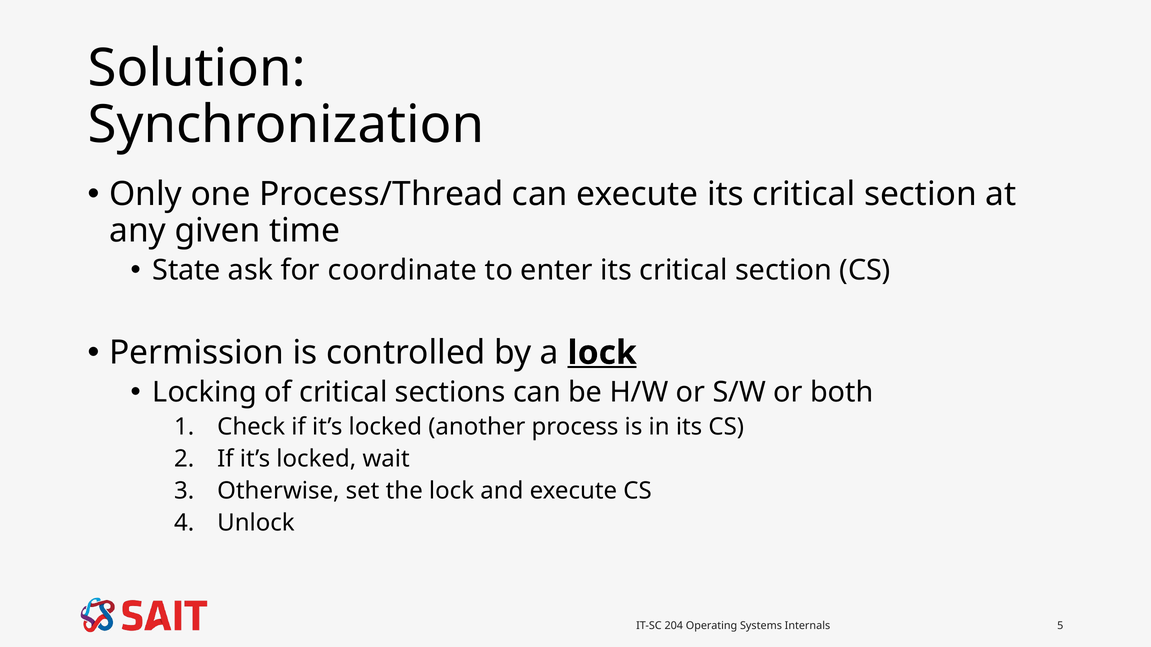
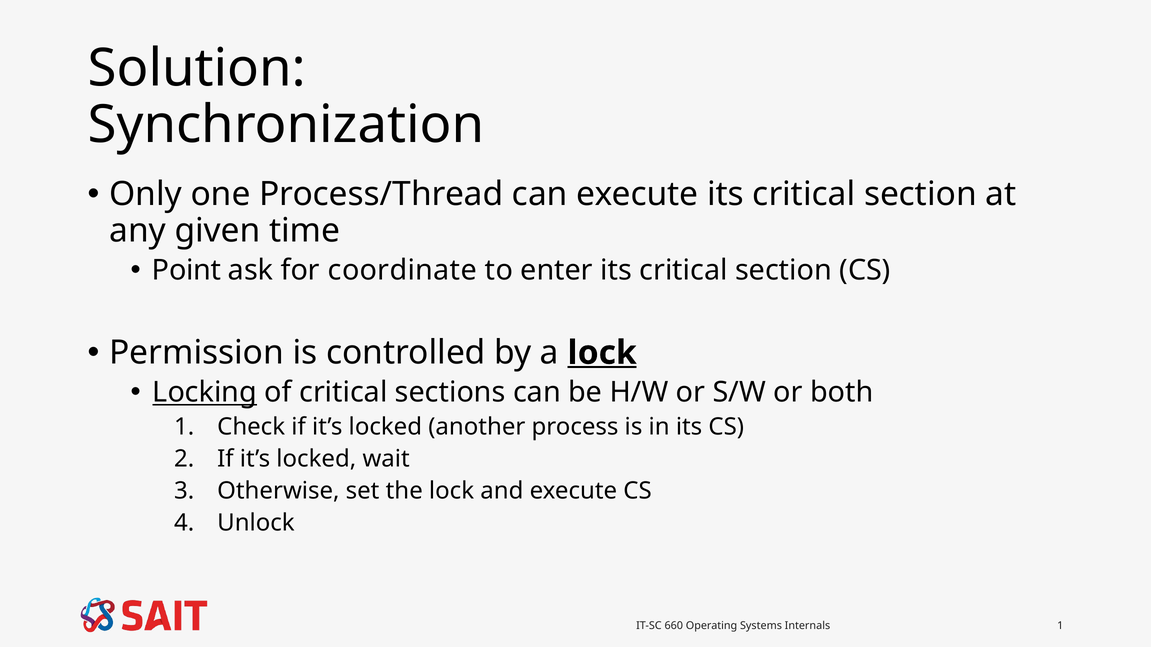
State: State -> Point
Locking underline: none -> present
204: 204 -> 660
Internals 5: 5 -> 1
